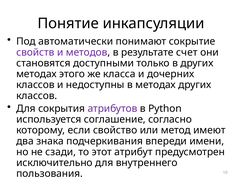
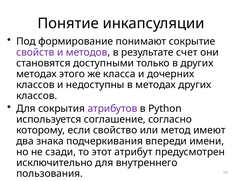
автоматически: автоматически -> формирование
